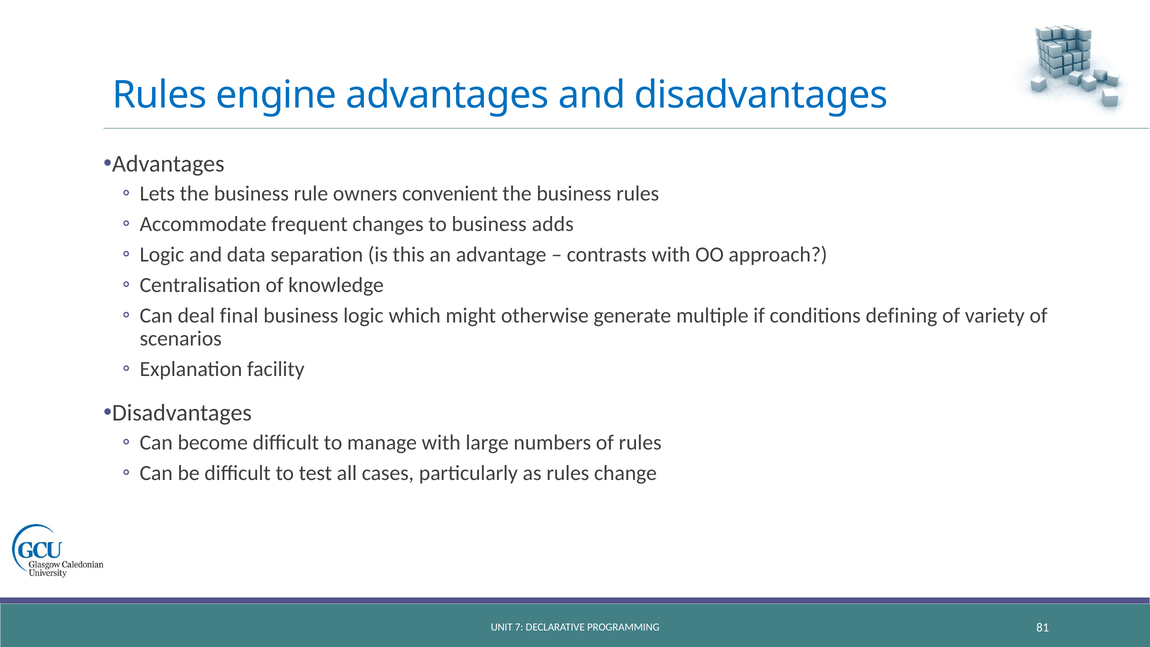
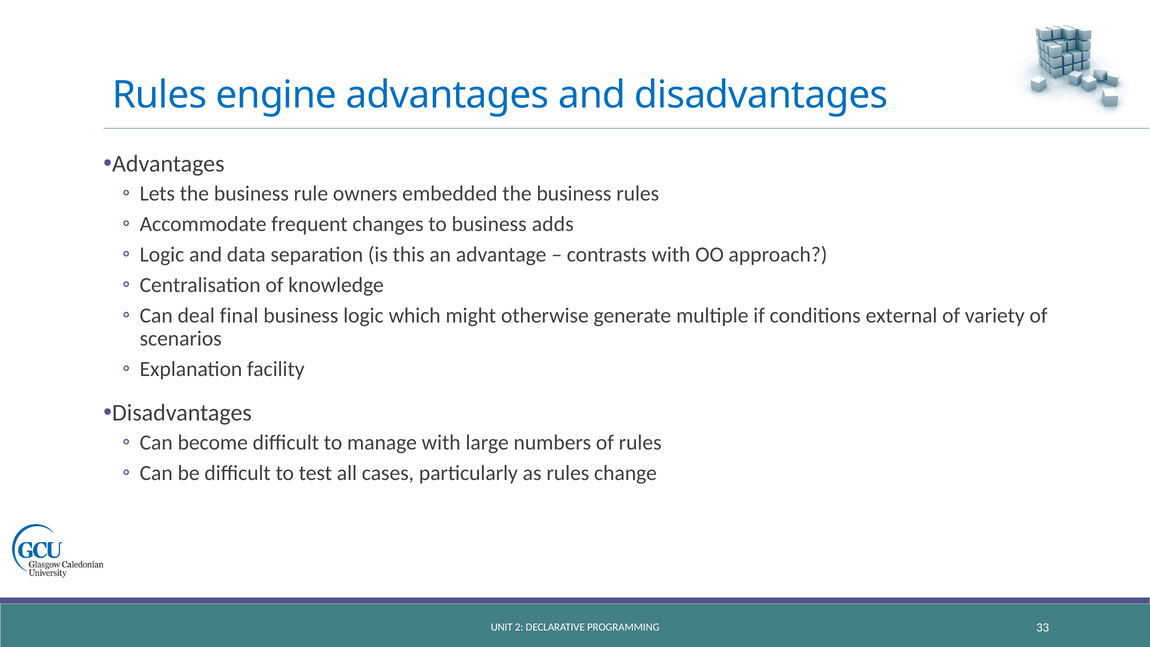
convenient: convenient -> embedded
defining: defining -> external
7: 7 -> 2
81: 81 -> 33
